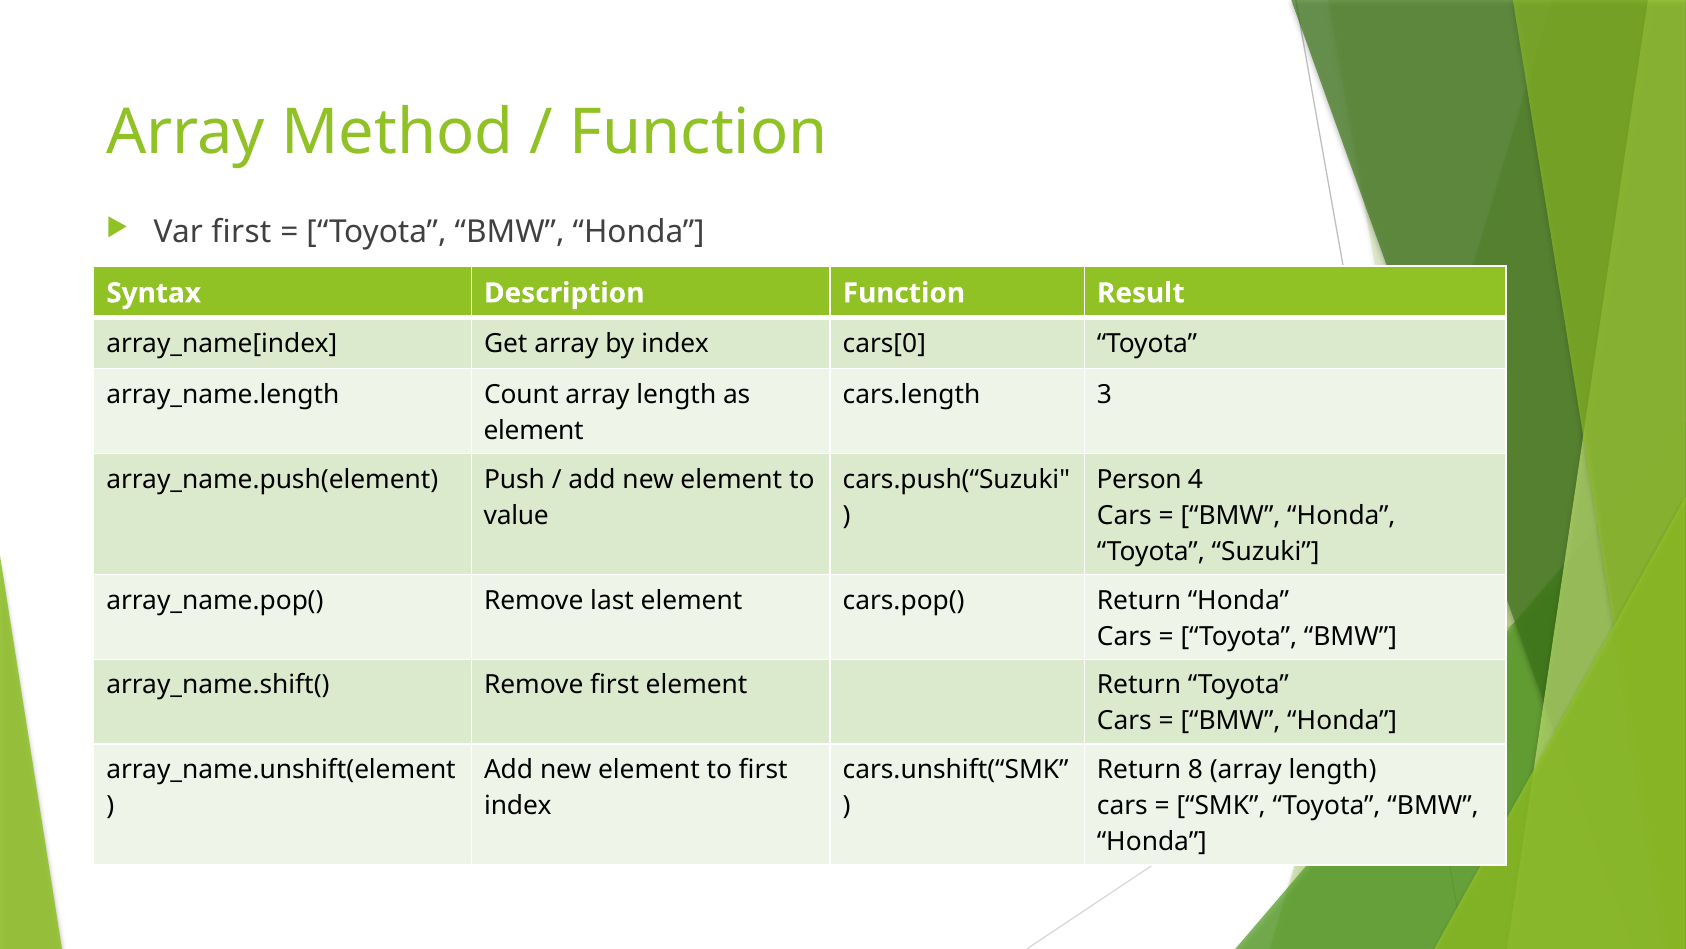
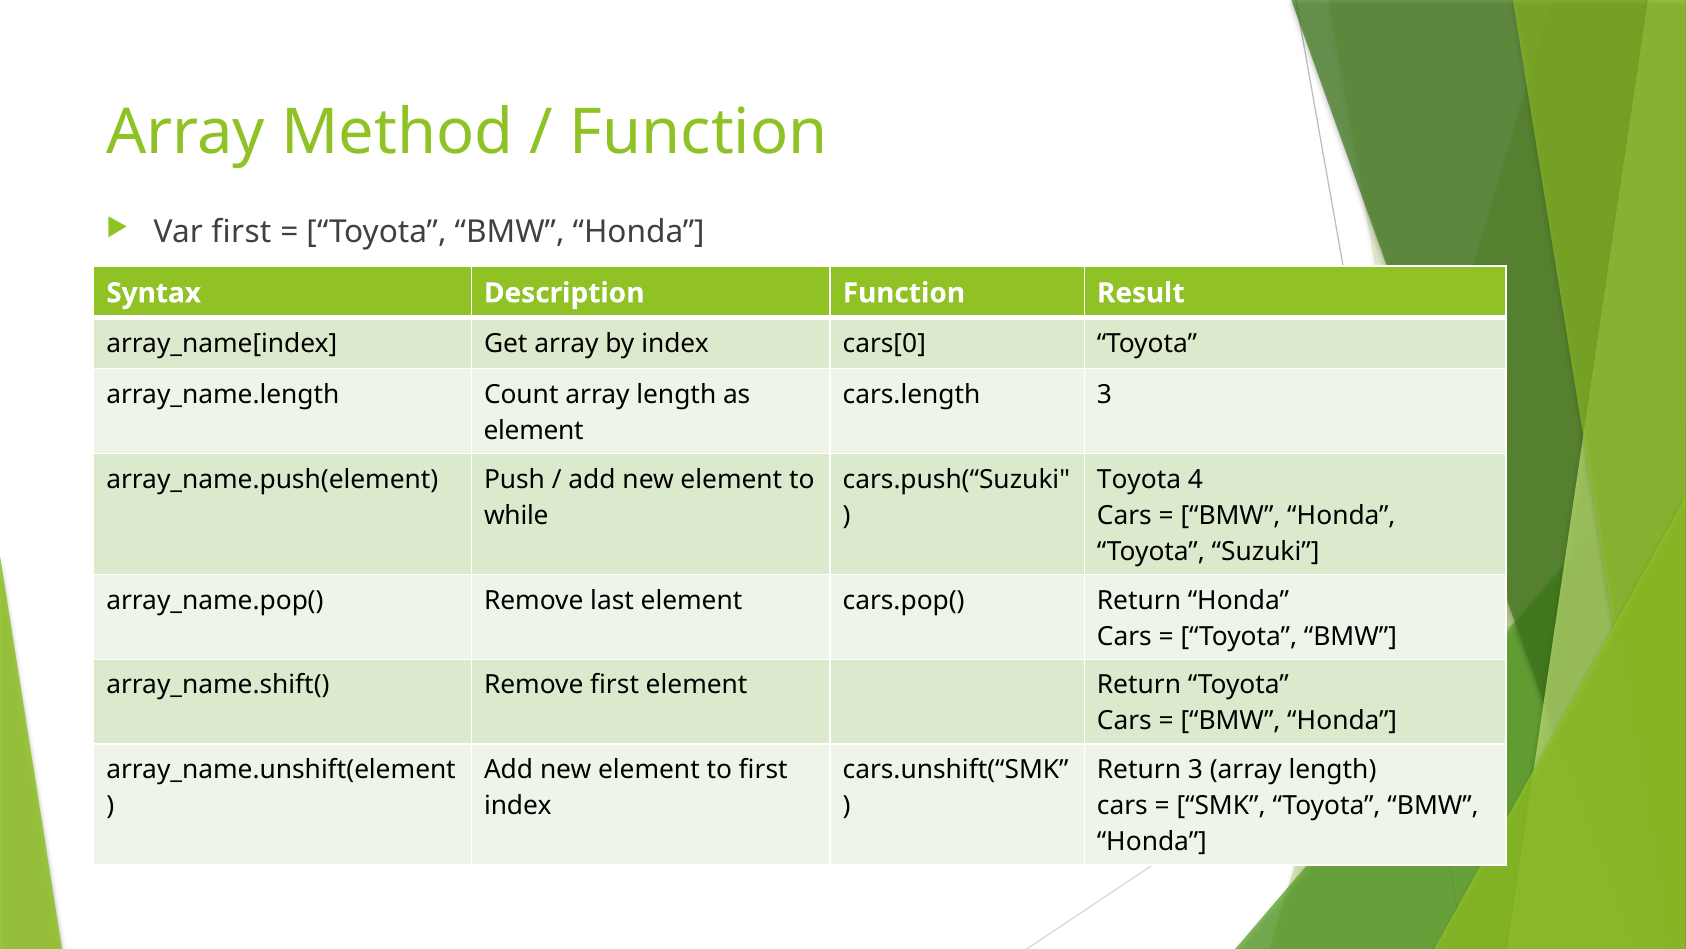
Person at (1139, 479): Person -> Toyota
value: value -> while
Return 8: 8 -> 3
